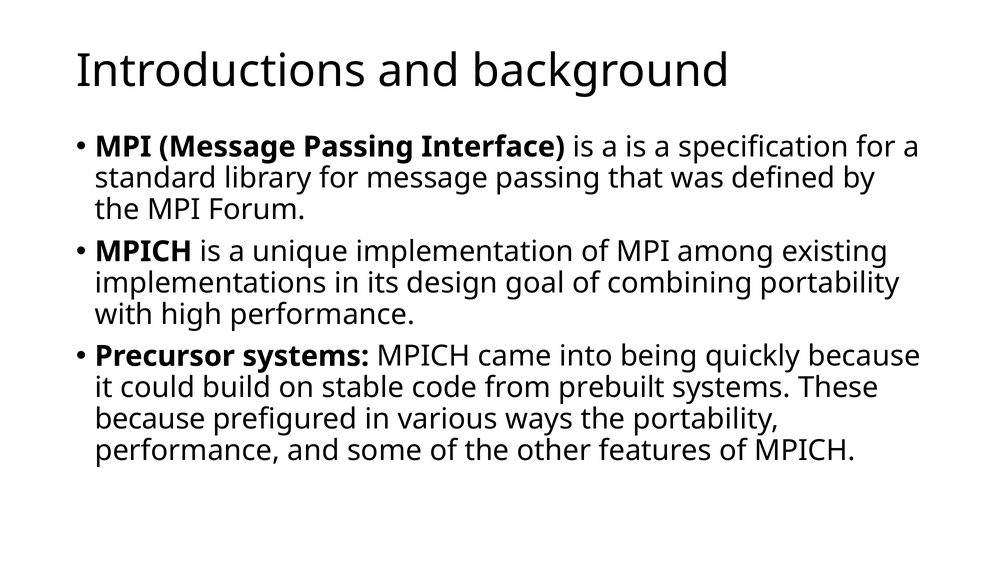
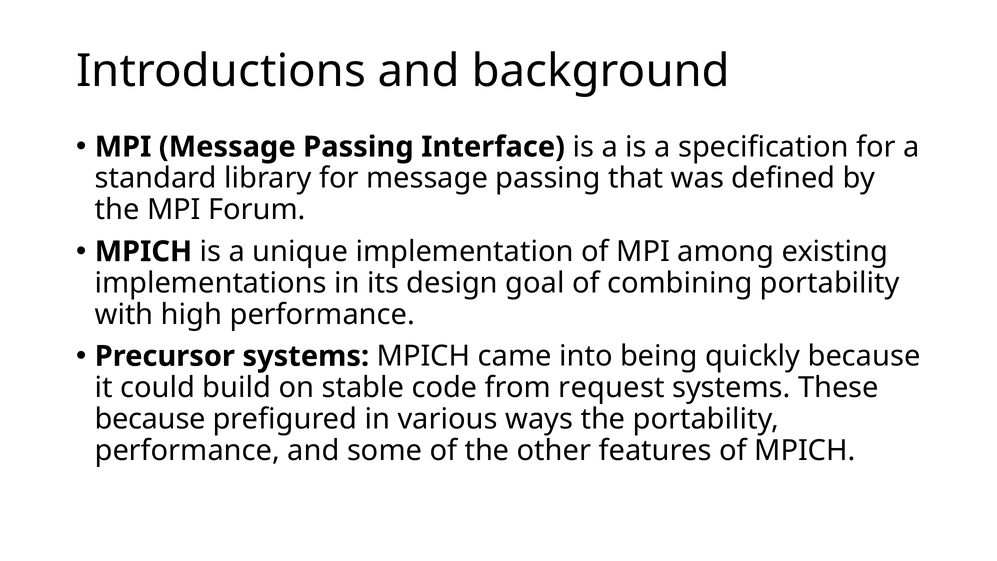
prebuilt: prebuilt -> request
